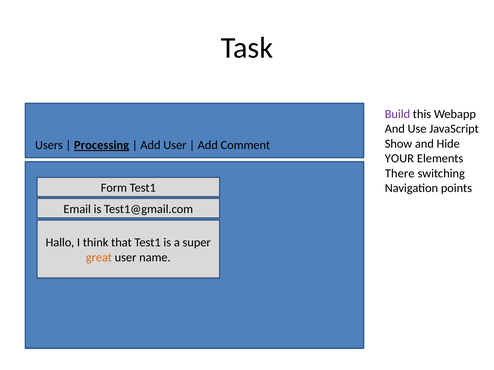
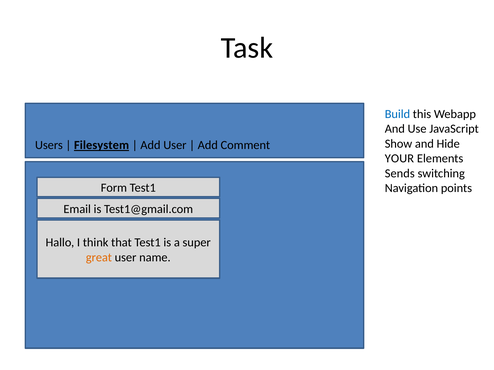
Build colour: purple -> blue
Processing: Processing -> Filesystem
There: There -> Sends
